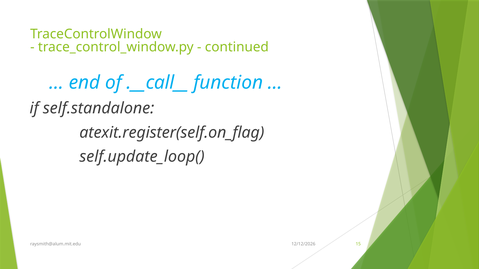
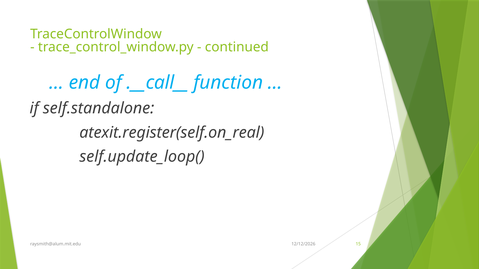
atexit.register(self.on_flag: atexit.register(self.on_flag -> atexit.register(self.on_real
